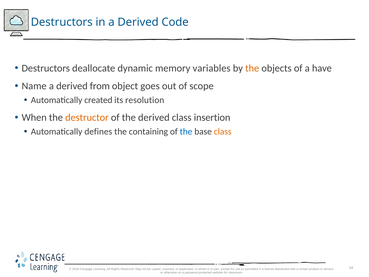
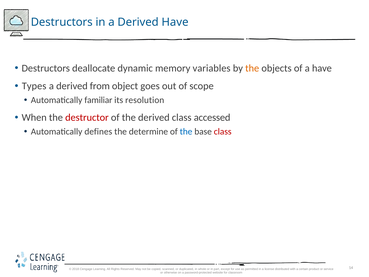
Derived Code: Code -> Have
Name: Name -> Types
created: created -> familiar
destructor colour: orange -> red
insertion: insertion -> accessed
containing: containing -> determine
class at (223, 132) colour: orange -> red
